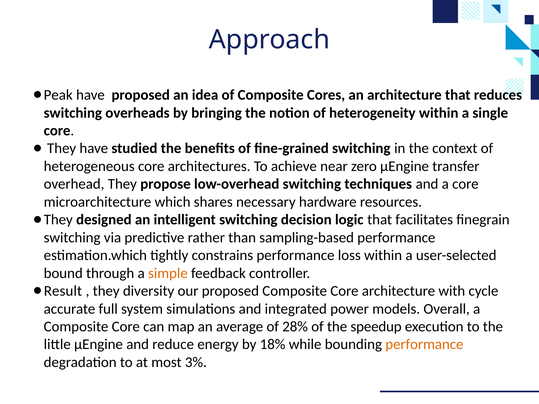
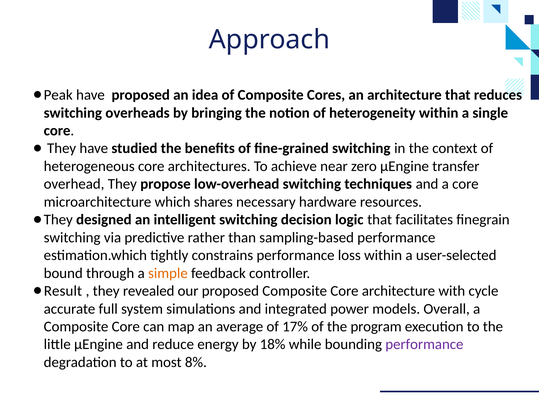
diversity: diversity -> revealed
28%: 28% -> 17%
speedup: speedup -> program
performance at (424, 345) colour: orange -> purple
3%: 3% -> 8%
